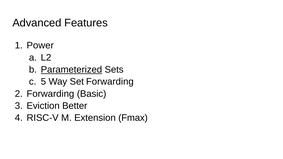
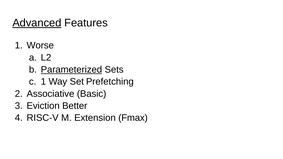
Advanced underline: none -> present
Power: Power -> Worse
5 at (43, 82): 5 -> 1
Set Forwarding: Forwarding -> Prefetching
Forwarding at (50, 94): Forwarding -> Associative
